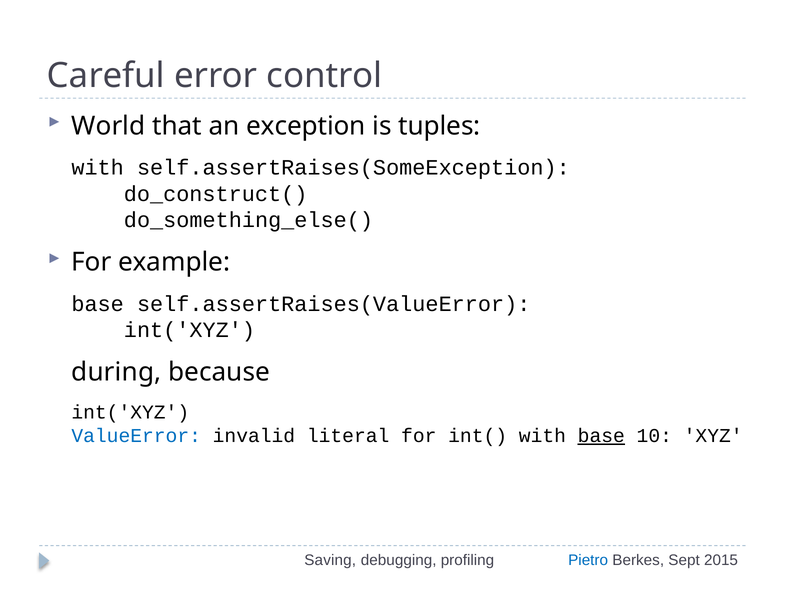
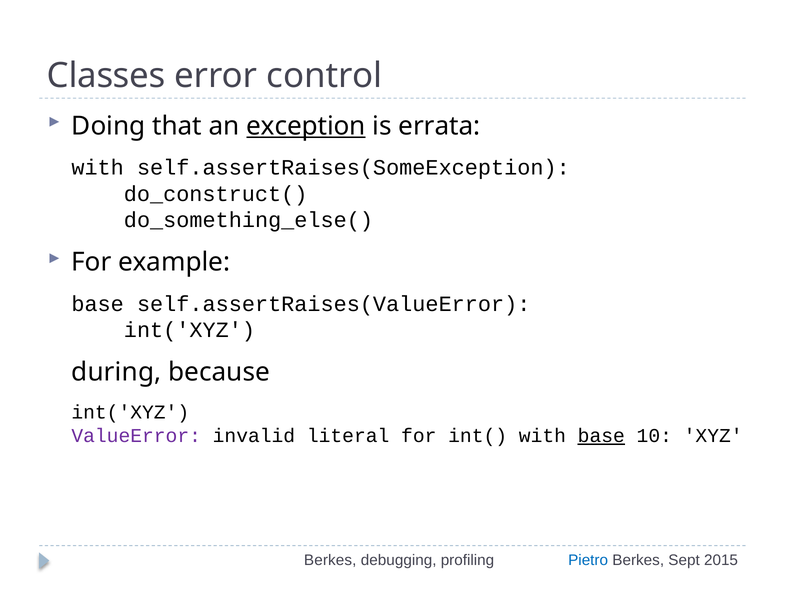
Careful: Careful -> Classes
World: World -> Doing
exception underline: none -> present
tuples: tuples -> errata
ValueError colour: blue -> purple
Saving at (330, 560): Saving -> Berkes
